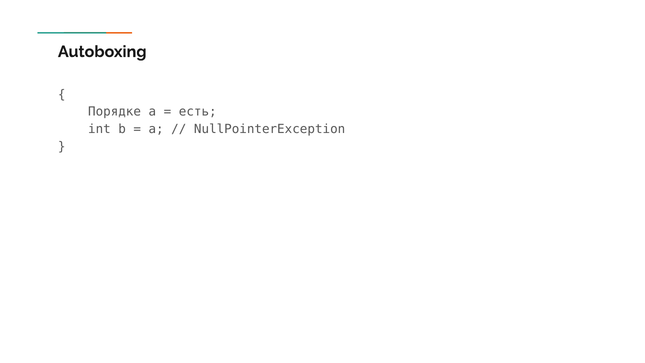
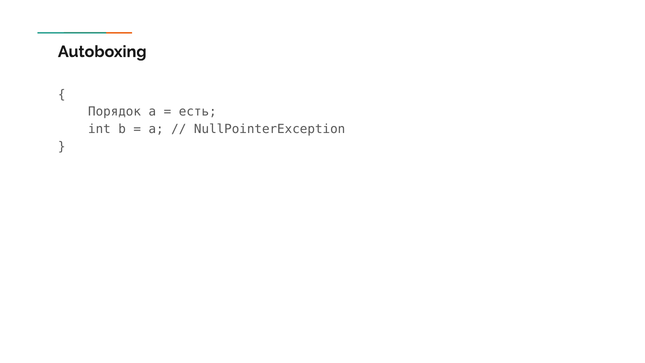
Порядке: Порядке -> Порядок
